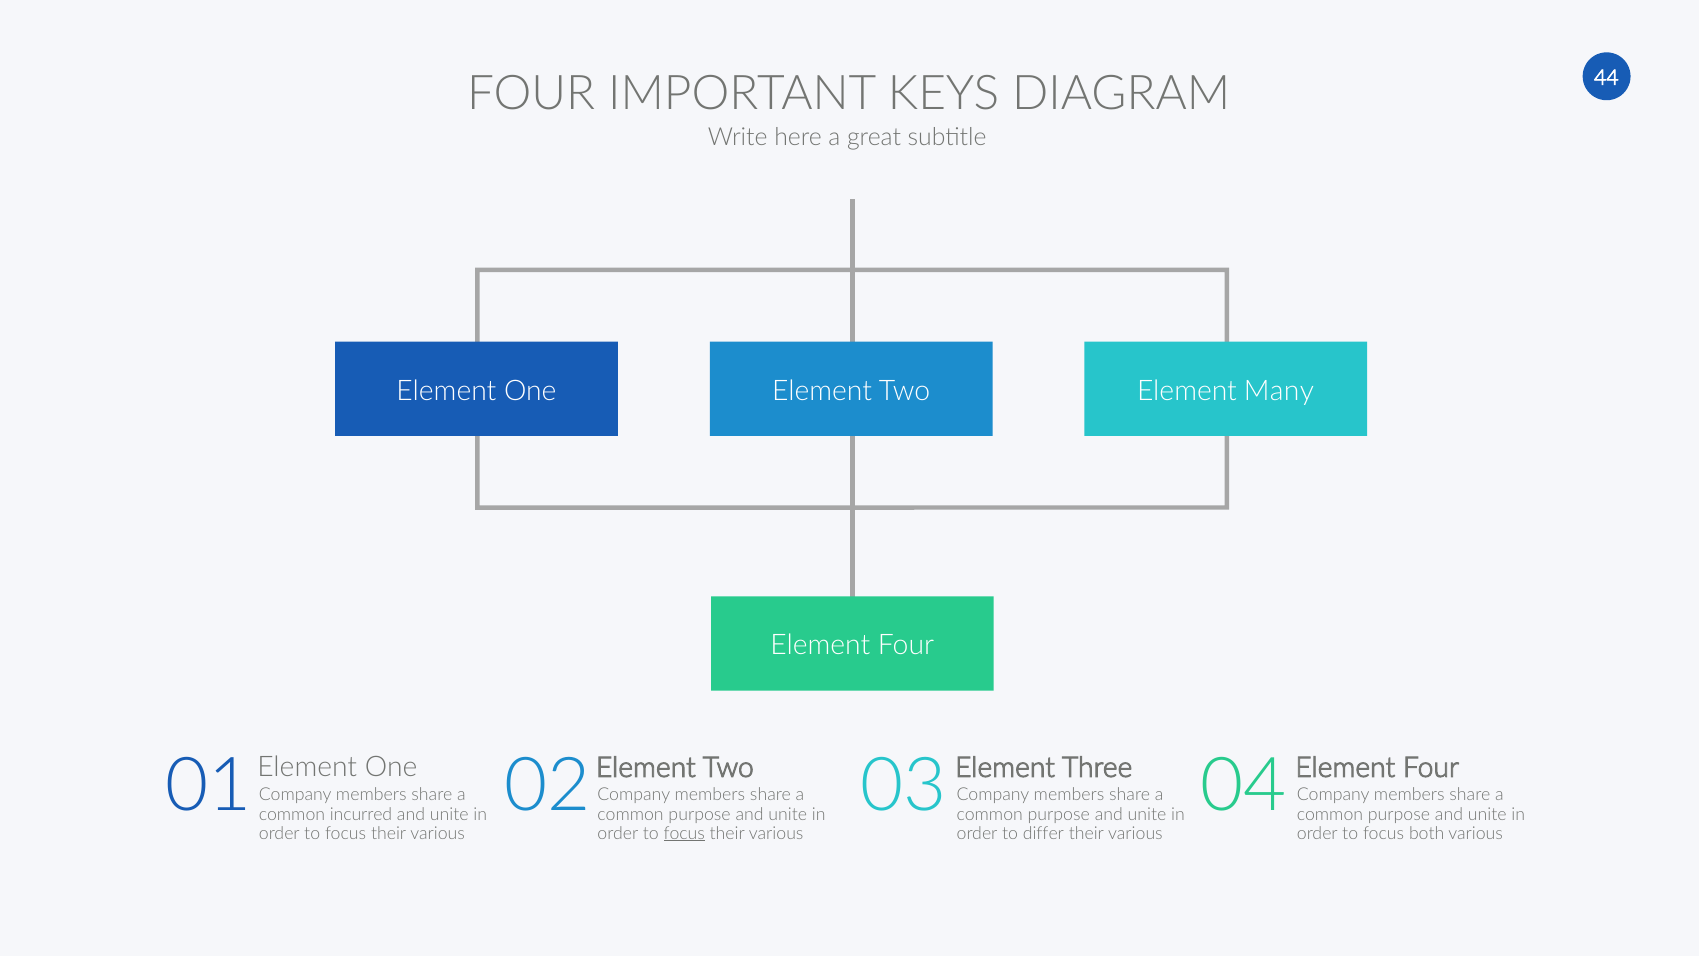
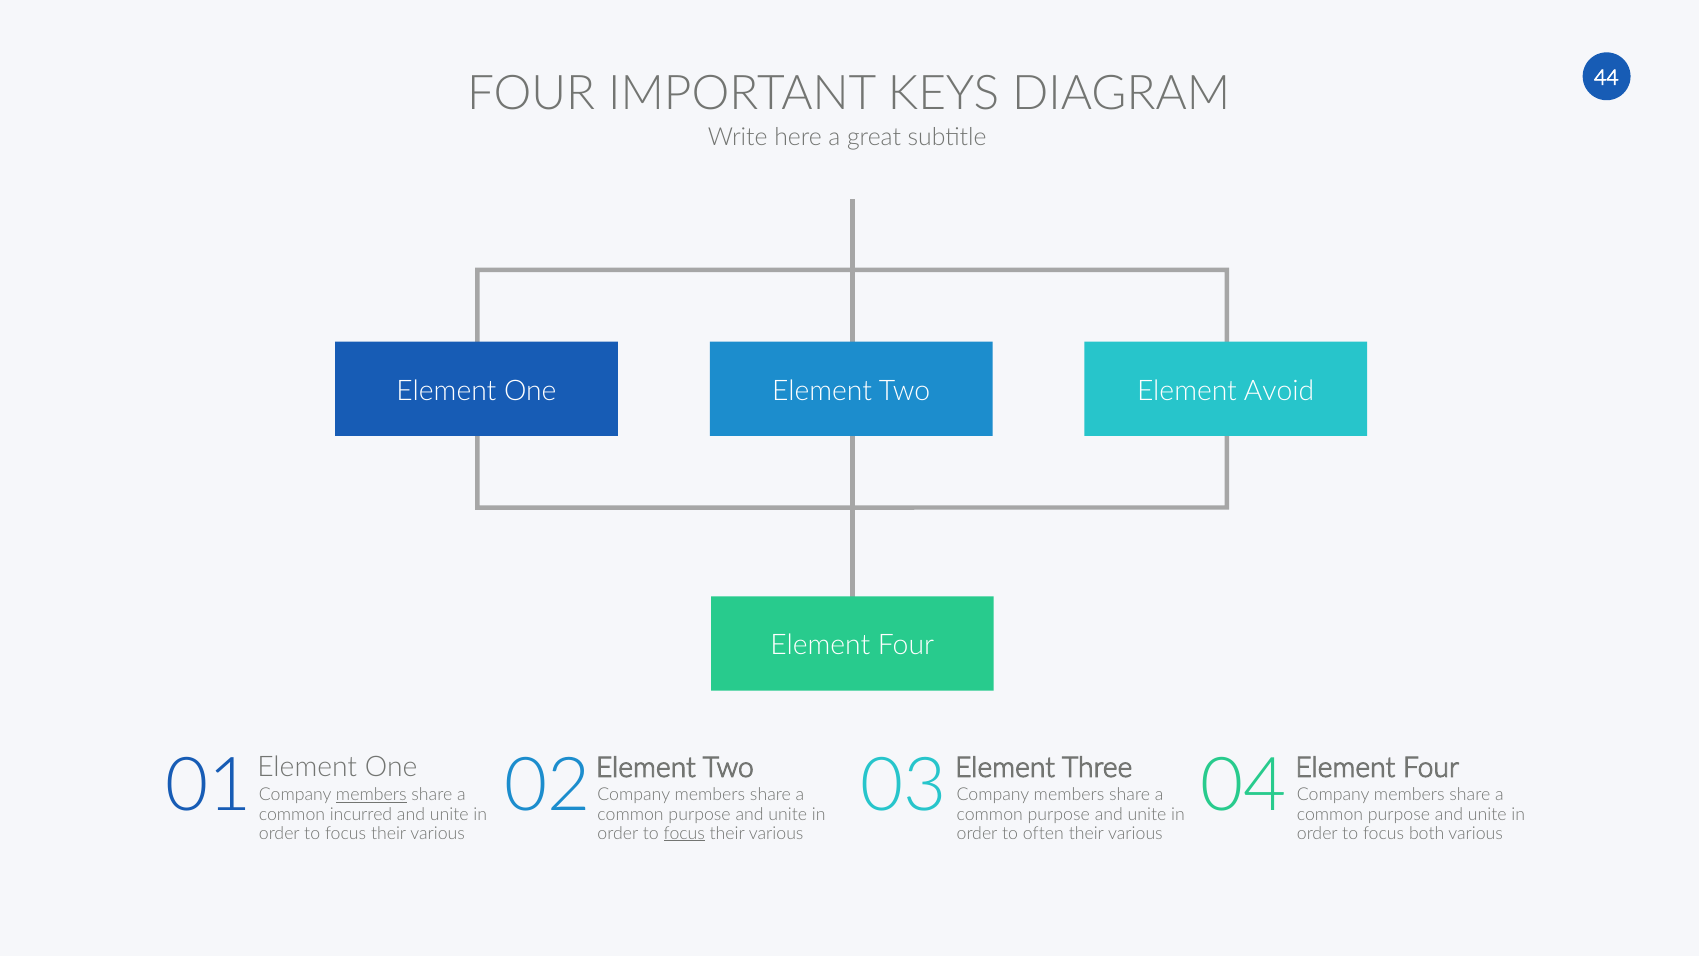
Many: Many -> Avoid
members at (371, 795) underline: none -> present
differ: differ -> often
